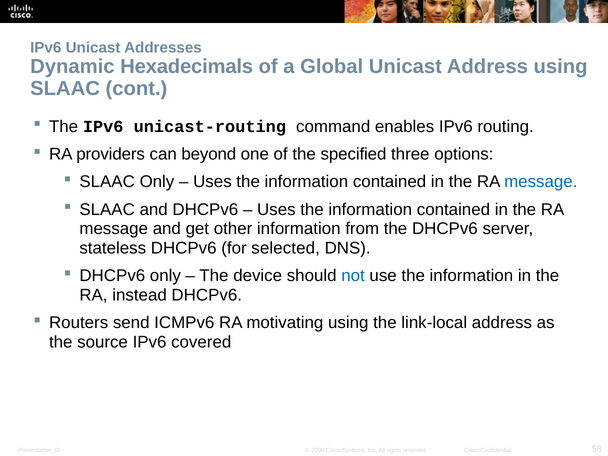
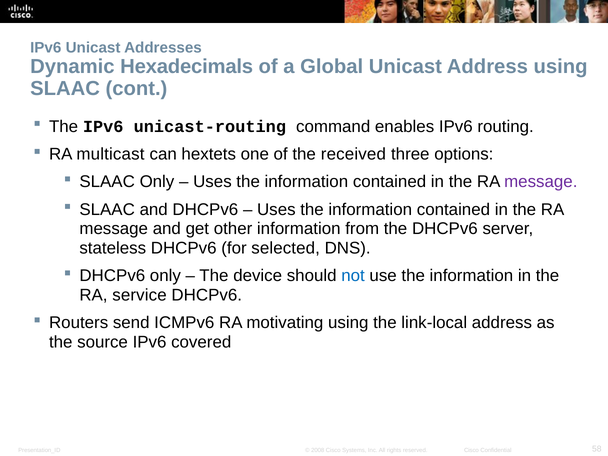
providers: providers -> multicast
beyond: beyond -> hextets
specified: specified -> received
message at (541, 182) colour: blue -> purple
instead: instead -> service
